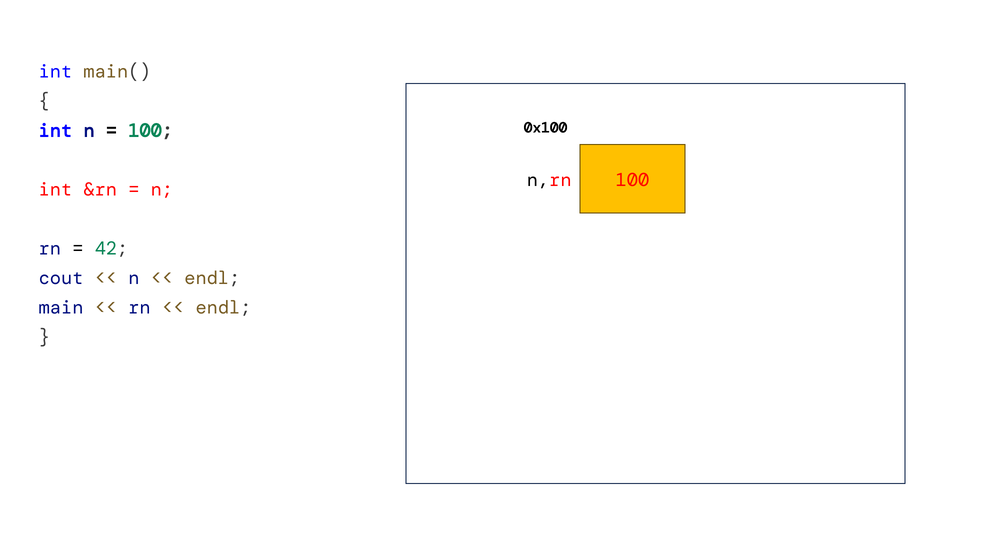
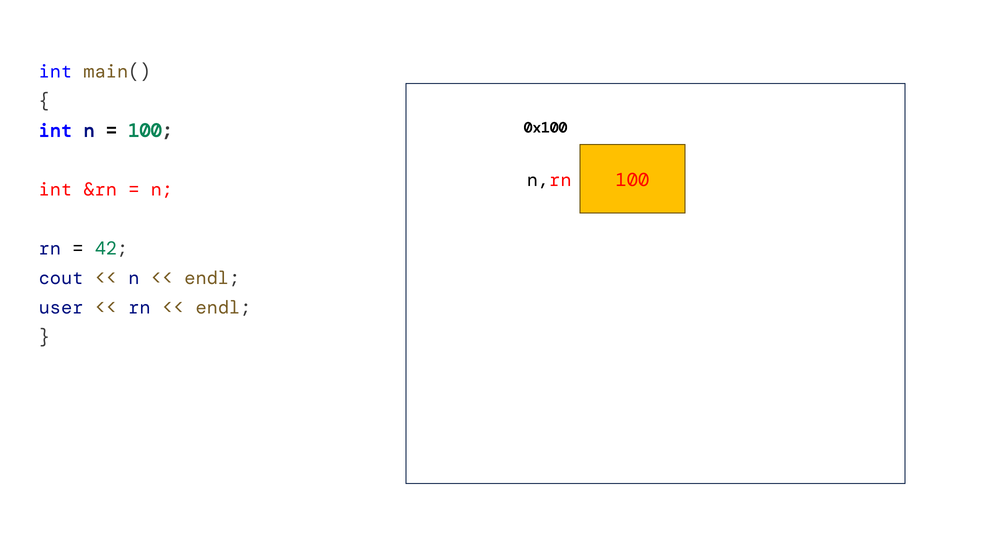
main: main -> user
